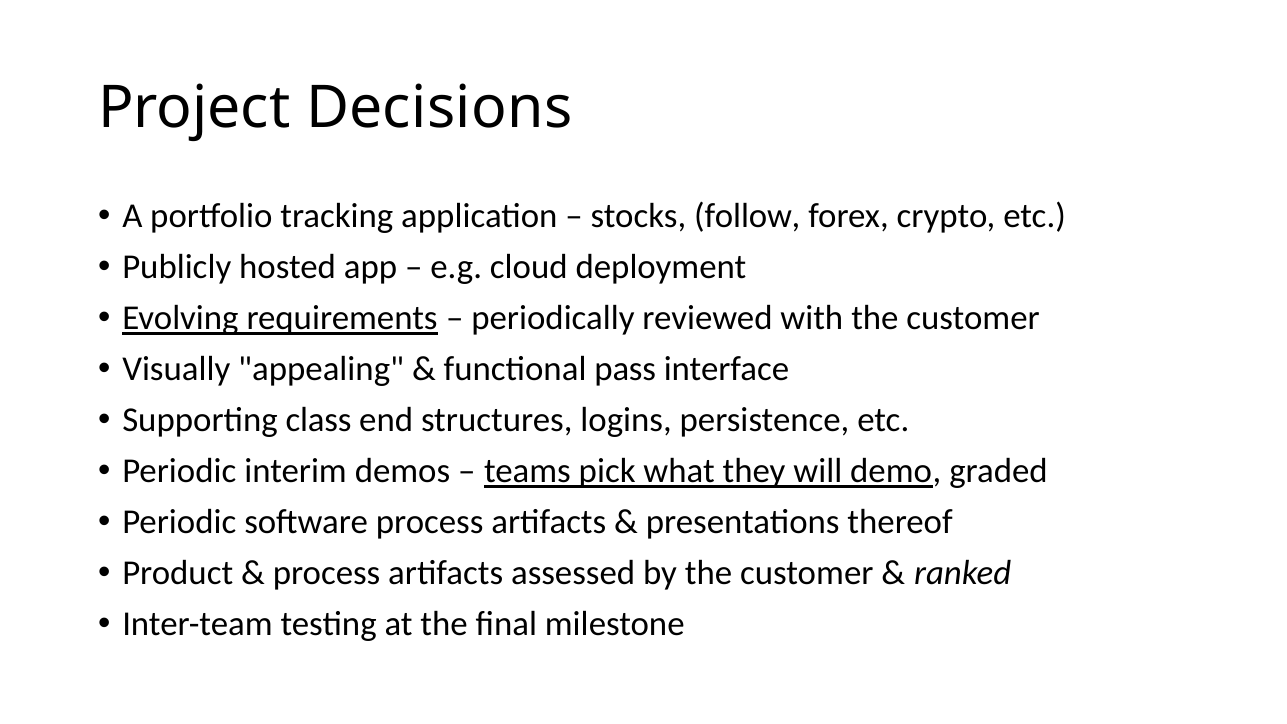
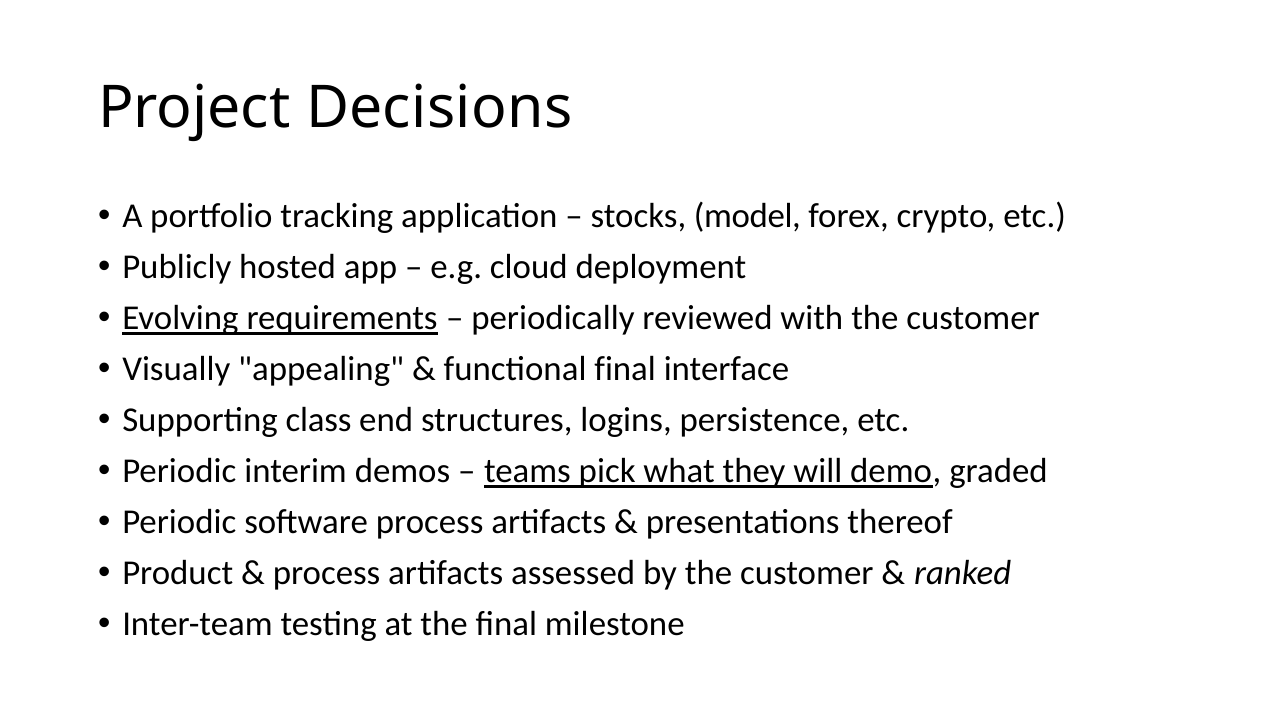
follow: follow -> model
functional pass: pass -> final
